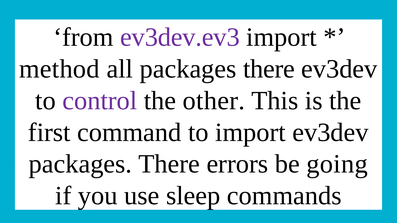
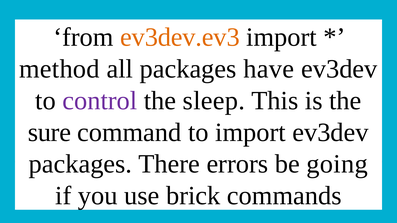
ev3dev.ev3 colour: purple -> orange
all packages there: there -> have
other: other -> sleep
first: first -> sure
sleep: sleep -> brick
